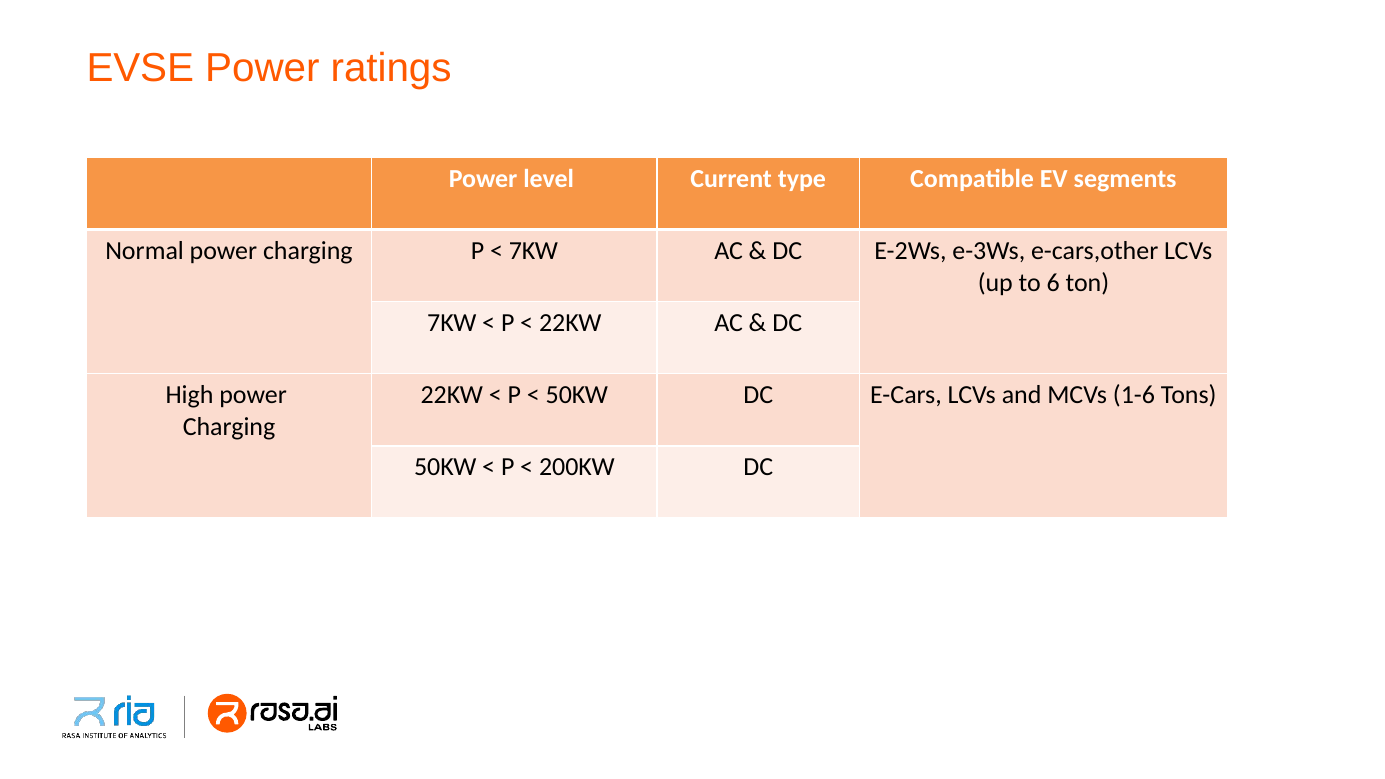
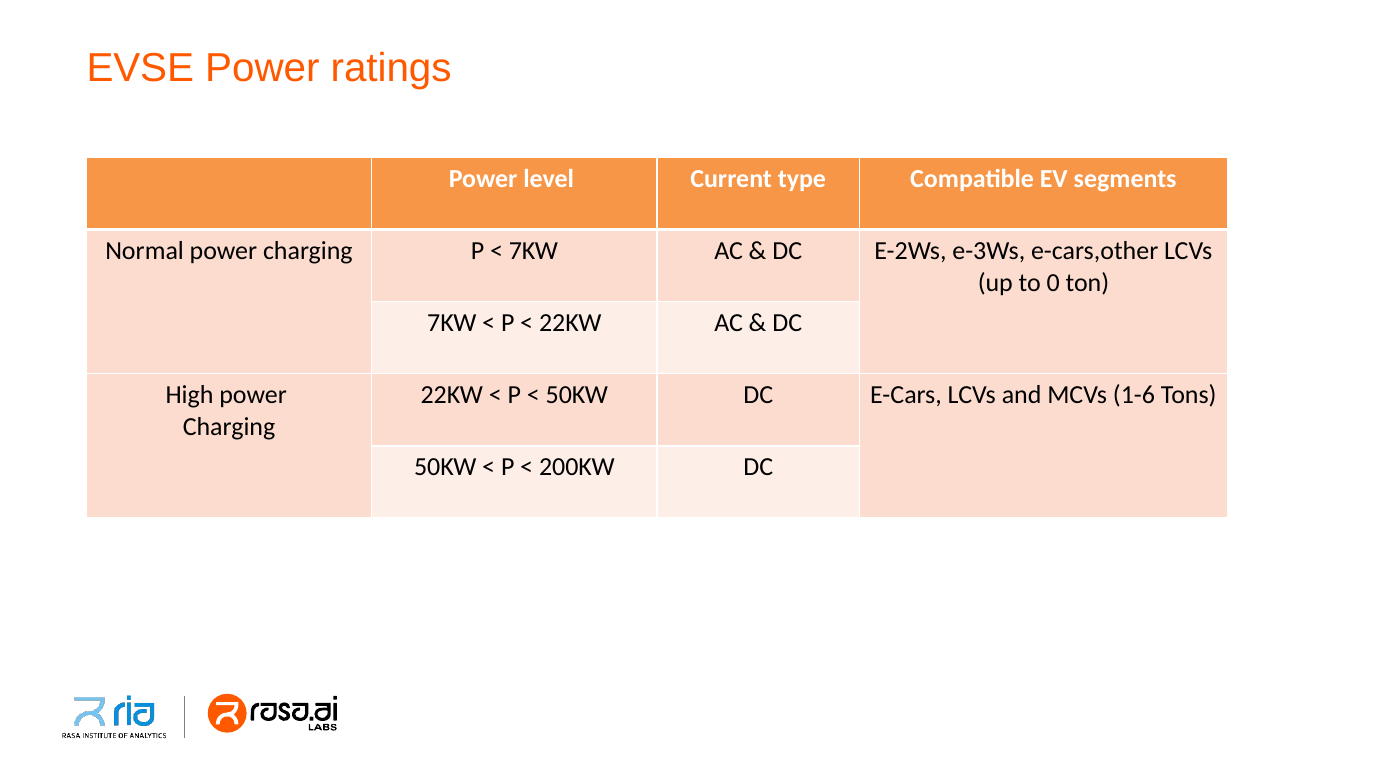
6: 6 -> 0
